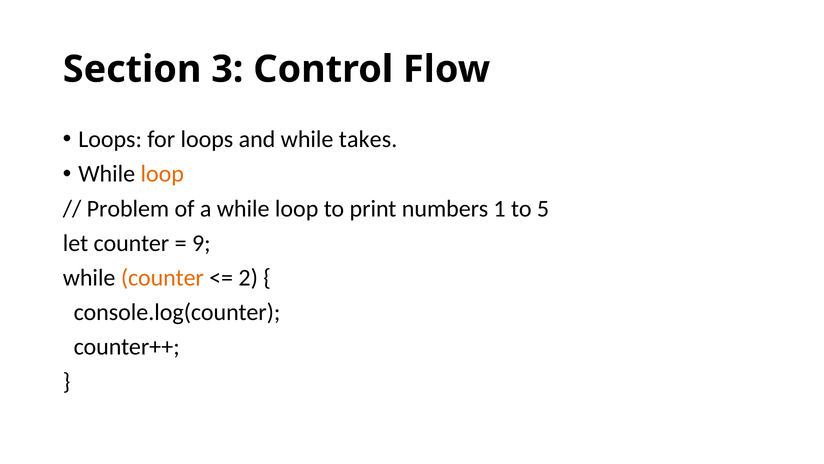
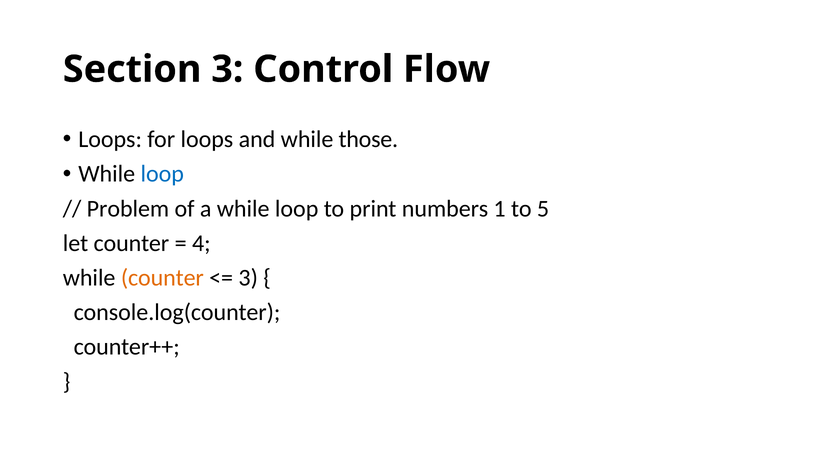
takes: takes -> those
loop at (162, 174) colour: orange -> blue
9: 9 -> 4
2 at (248, 278): 2 -> 3
